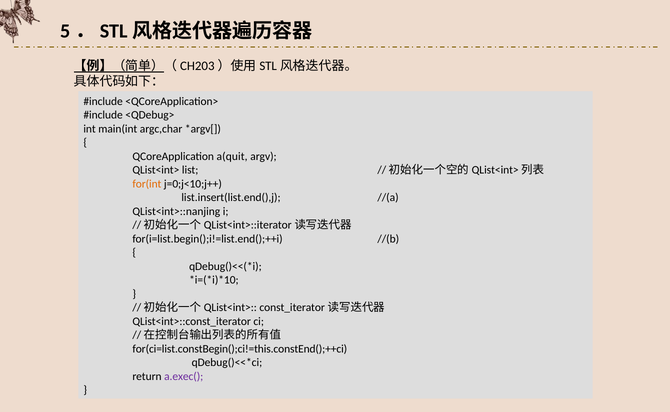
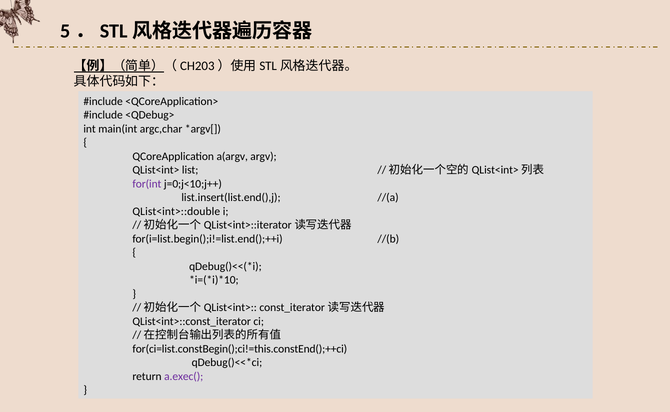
a(quit: a(quit -> a(argv
for(int colour: orange -> purple
QList<int>::nanjing: QList<int>::nanjing -> QList<int>::double
